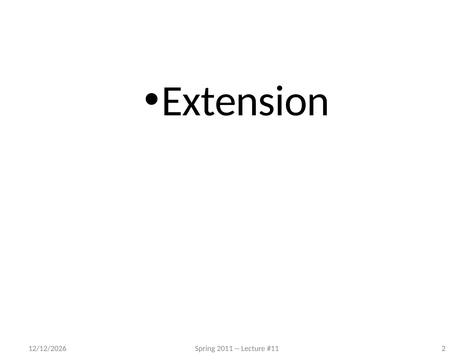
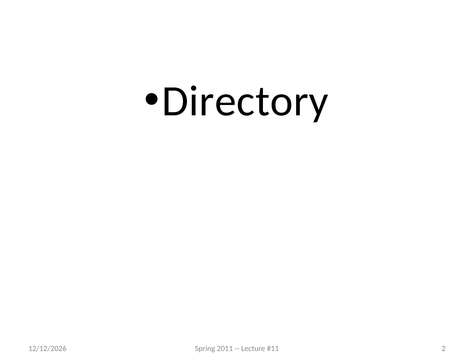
Extension: Extension -> Directory
